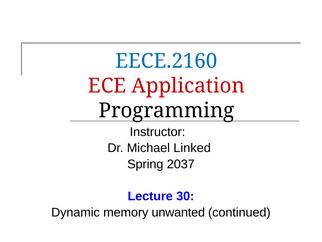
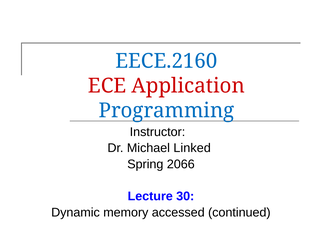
Programming colour: black -> blue
2037: 2037 -> 2066
unwanted: unwanted -> accessed
